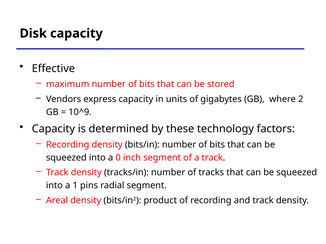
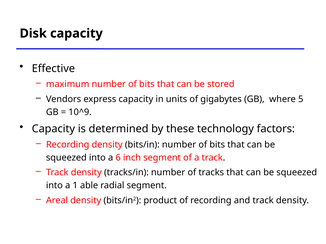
2: 2 -> 5
0: 0 -> 6
pins: pins -> able
